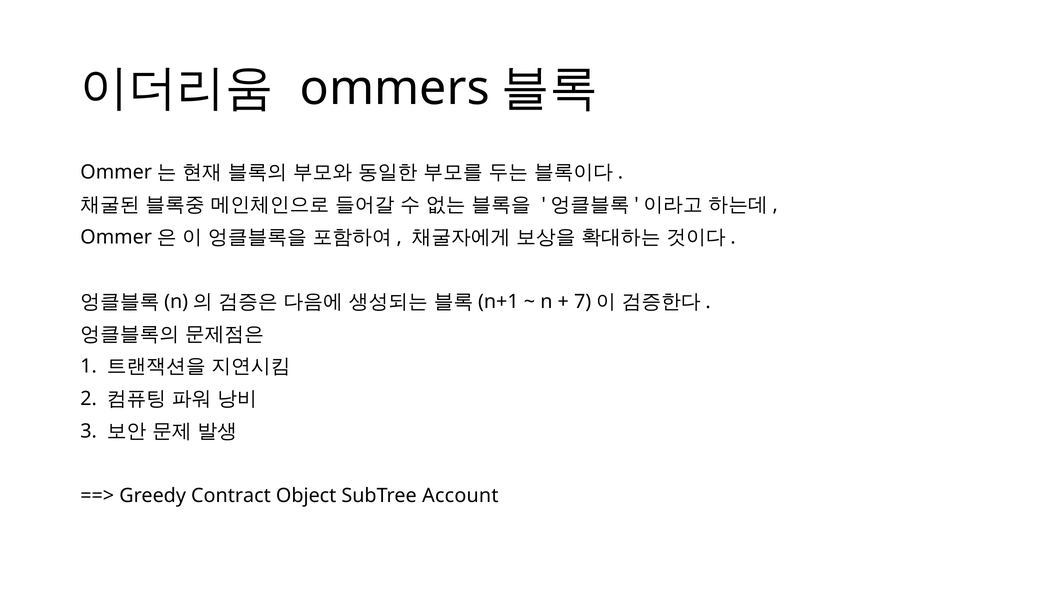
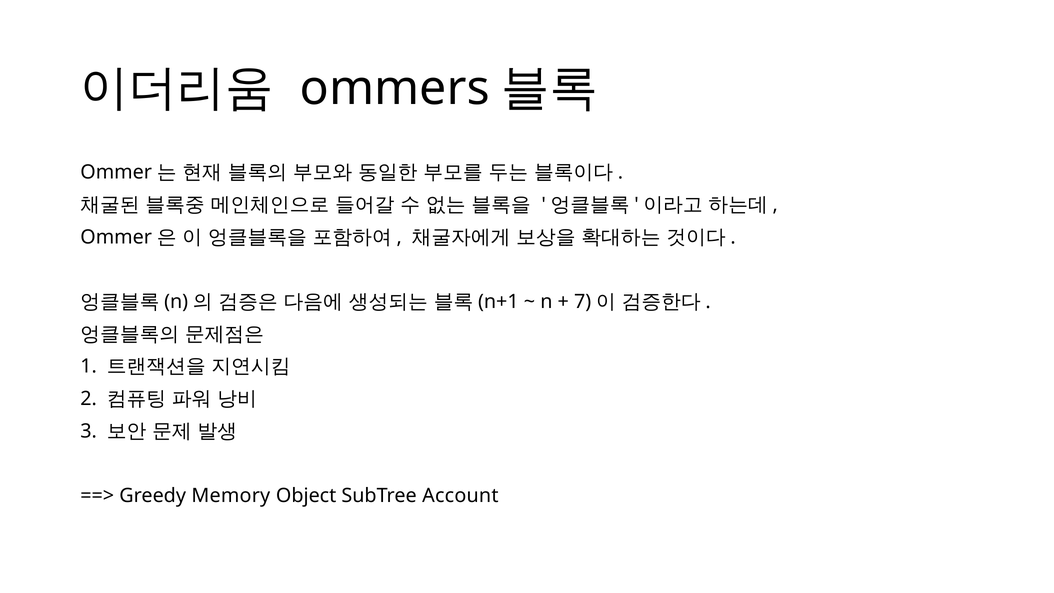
Contract: Contract -> Memory
